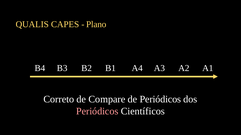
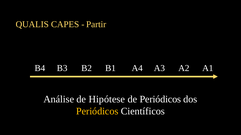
Plano: Plano -> Partir
Correto: Correto -> Análise
Compare: Compare -> Hipótese
Periódicos at (97, 112) colour: pink -> yellow
